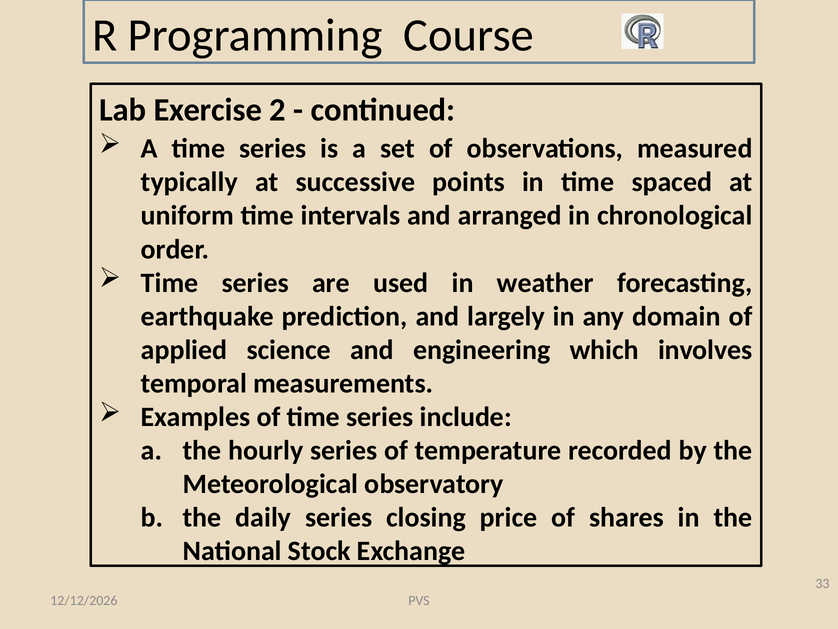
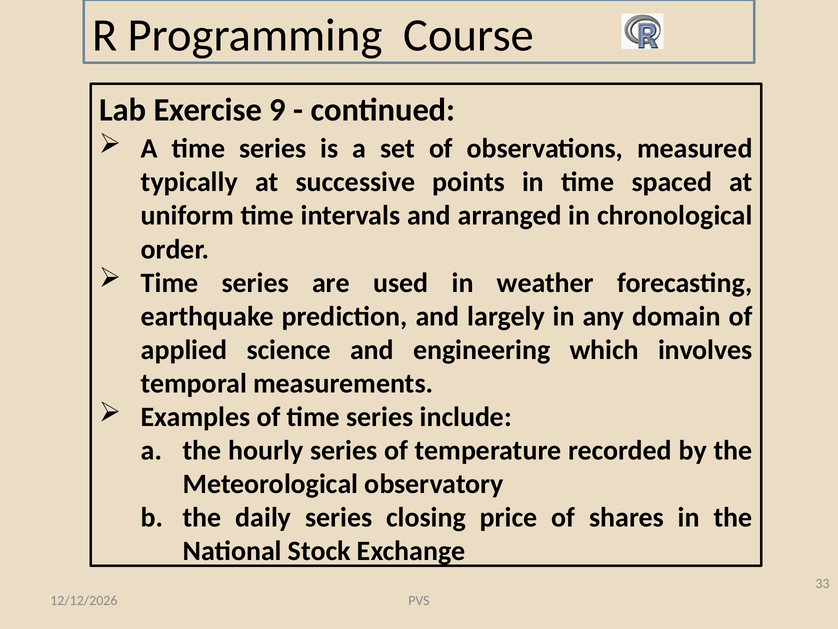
2: 2 -> 9
